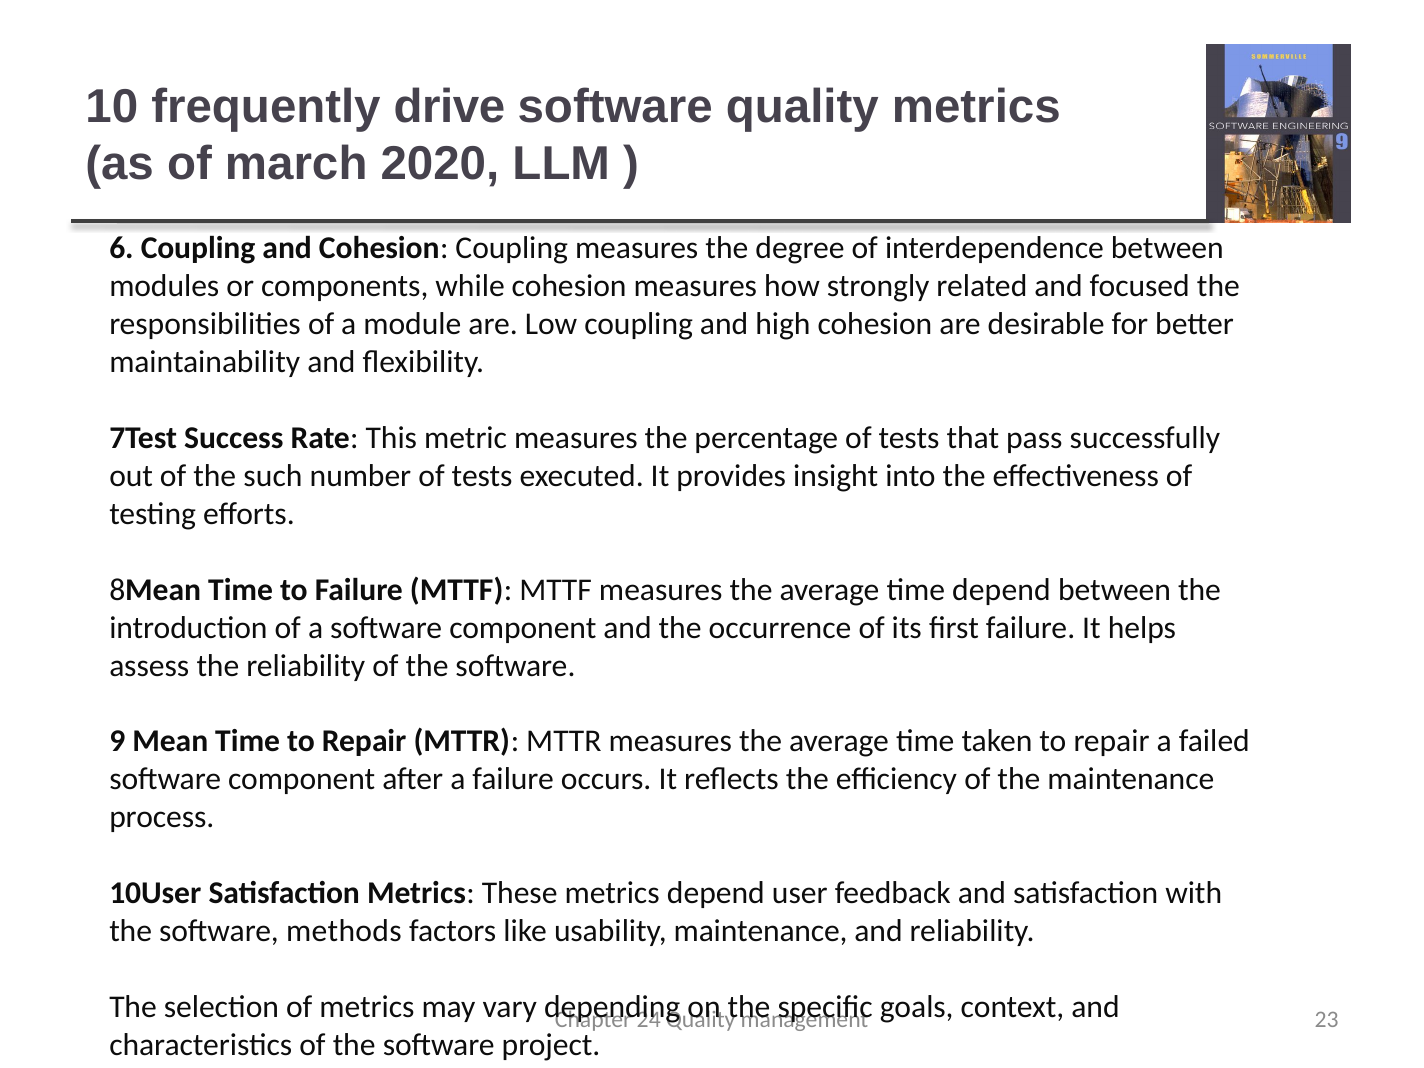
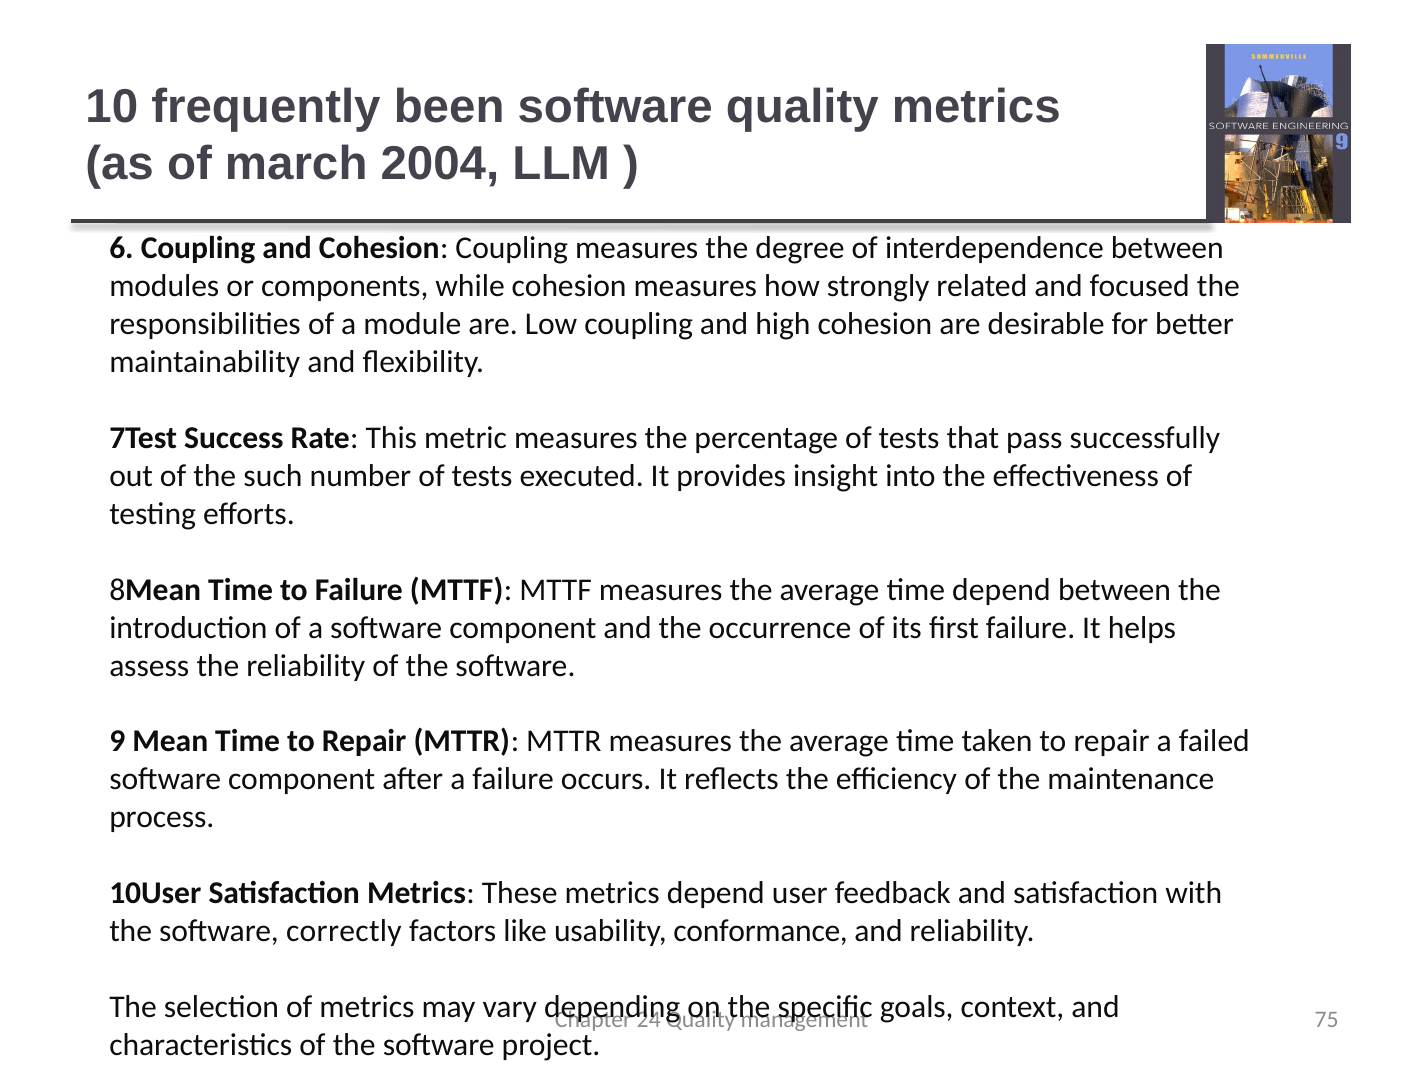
drive: drive -> been
2020: 2020 -> 2004
methods: methods -> correctly
usability maintenance: maintenance -> conformance
23: 23 -> 75
